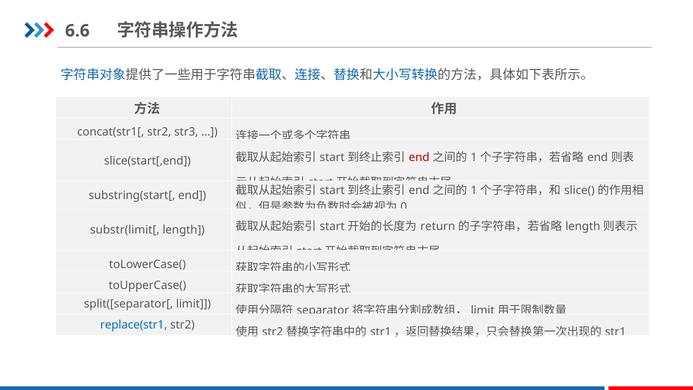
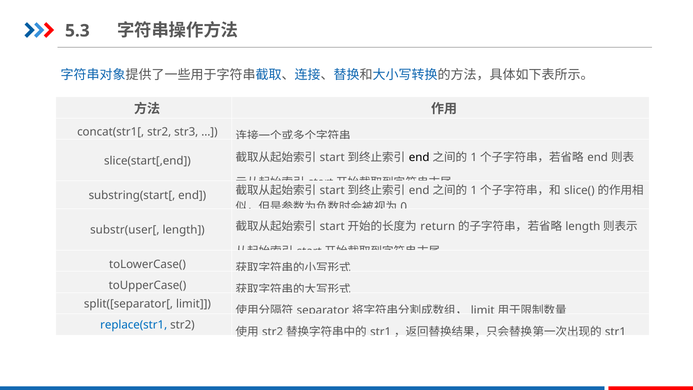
6.6: 6.6 -> 5.3
end at (419, 157) colour: red -> black
substr(limit[: substr(limit[ -> substr(user[
